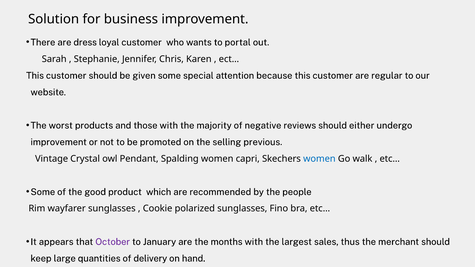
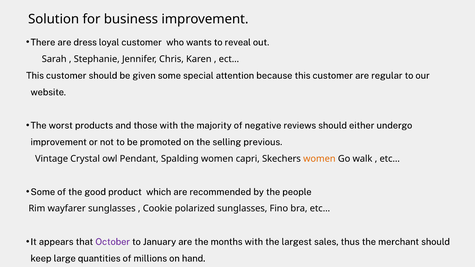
portal: portal -> reveal
women at (319, 159) colour: blue -> orange
delivery: delivery -> millions
